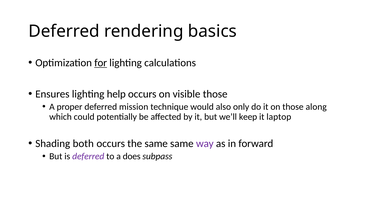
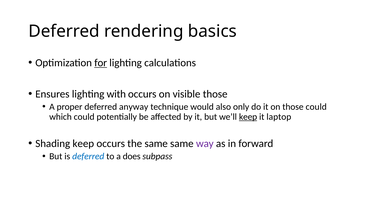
help: help -> with
mission: mission -> anyway
those along: along -> could
keep at (248, 117) underline: none -> present
Shading both: both -> keep
deferred at (88, 156) colour: purple -> blue
